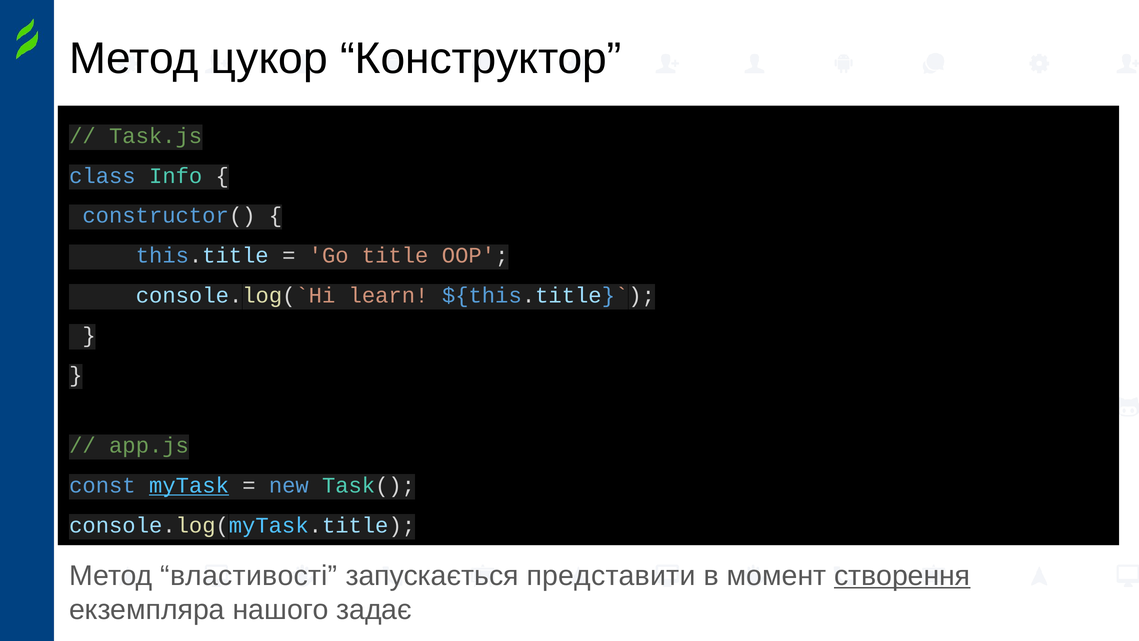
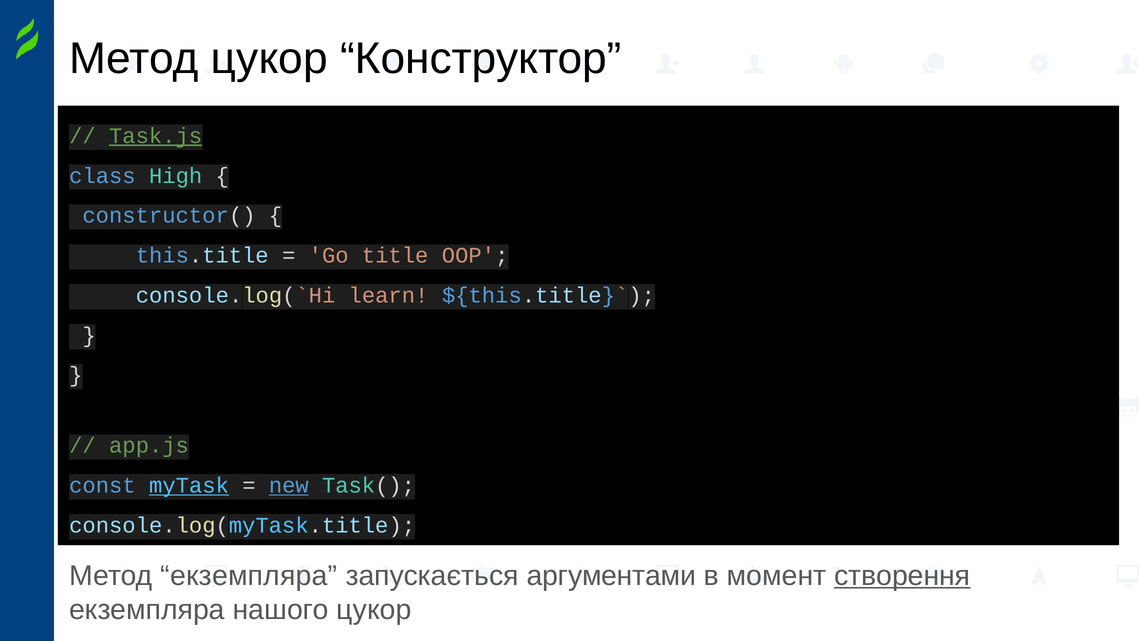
Task.js underline: none -> present
Info: Info -> High
new underline: none -> present
Метод властивості: властивості -> екземпляра
представити: представити -> аргументами
нашого задає: задає -> цукор
